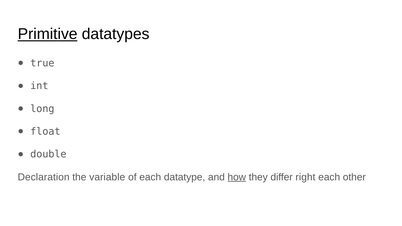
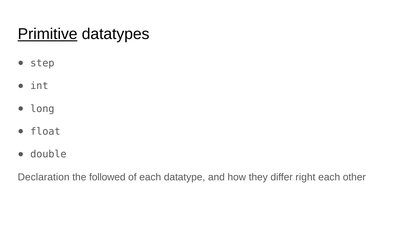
true: true -> step
variable: variable -> followed
how underline: present -> none
